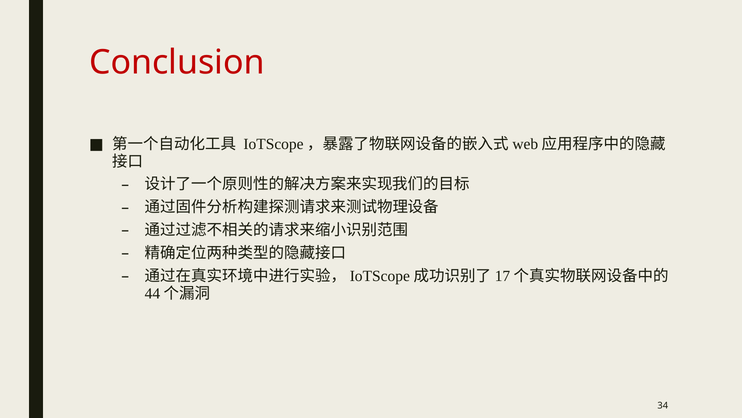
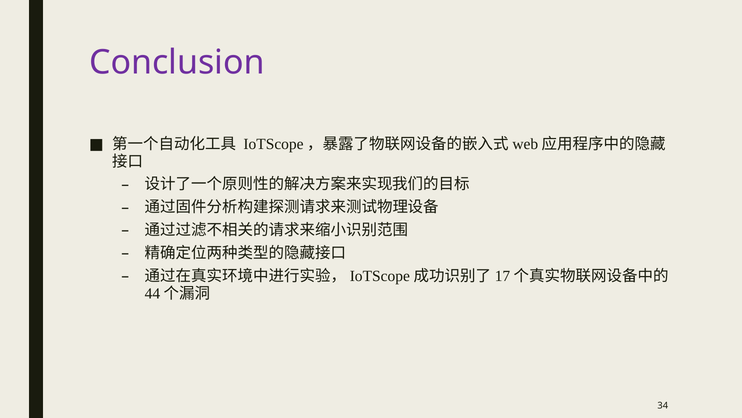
Conclusion colour: red -> purple
